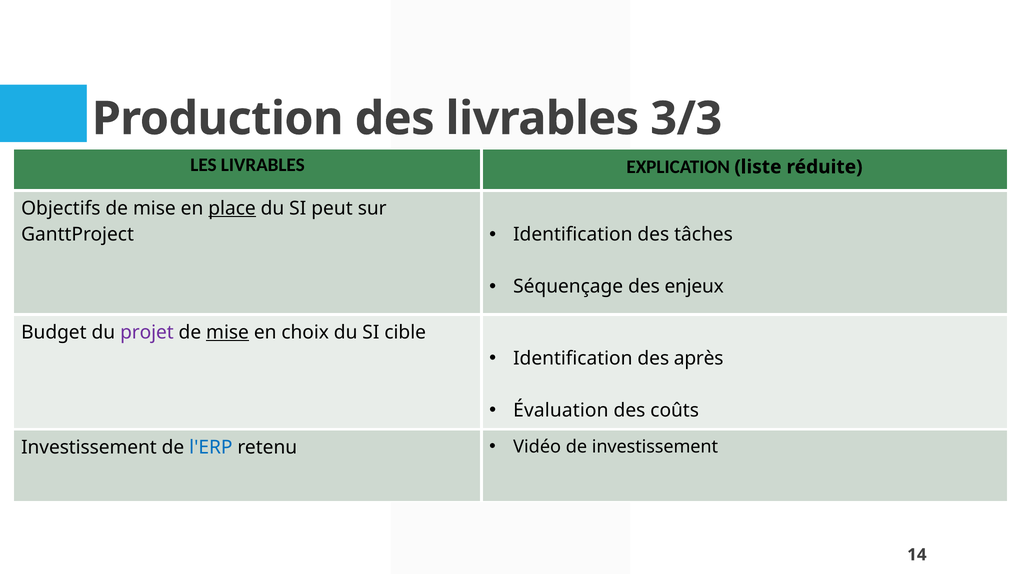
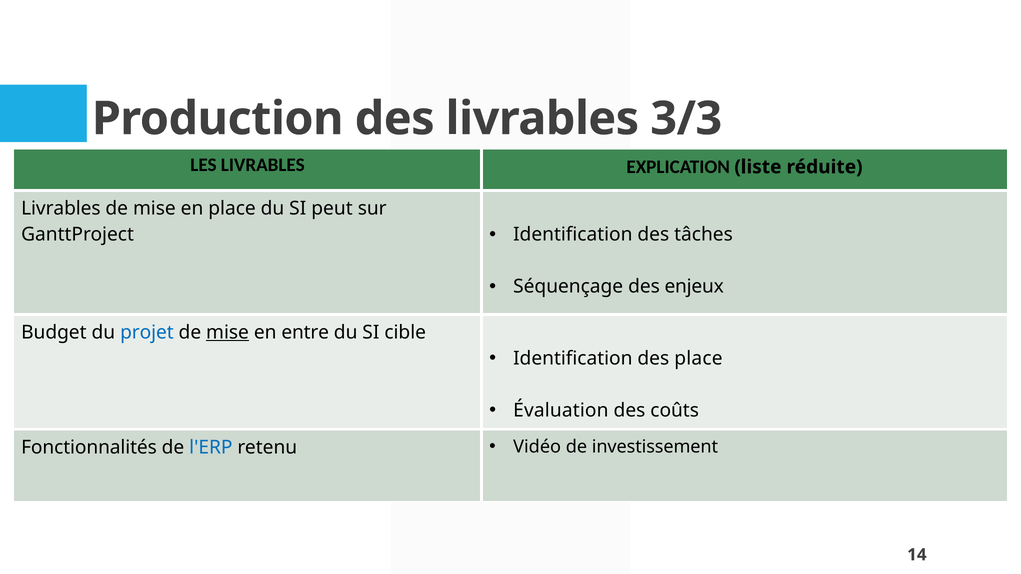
Objectifs at (61, 209): Objectifs -> Livrables
place at (232, 209) underline: present -> none
projet colour: purple -> blue
choix: choix -> entre
des après: après -> place
Investissement at (89, 447): Investissement -> Fonctionnalités
